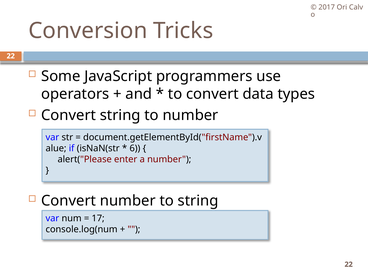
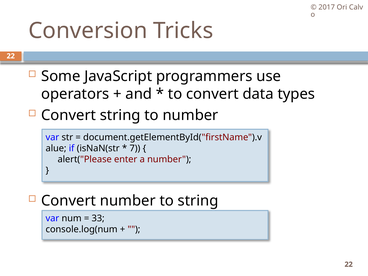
6: 6 -> 7
17: 17 -> 33
